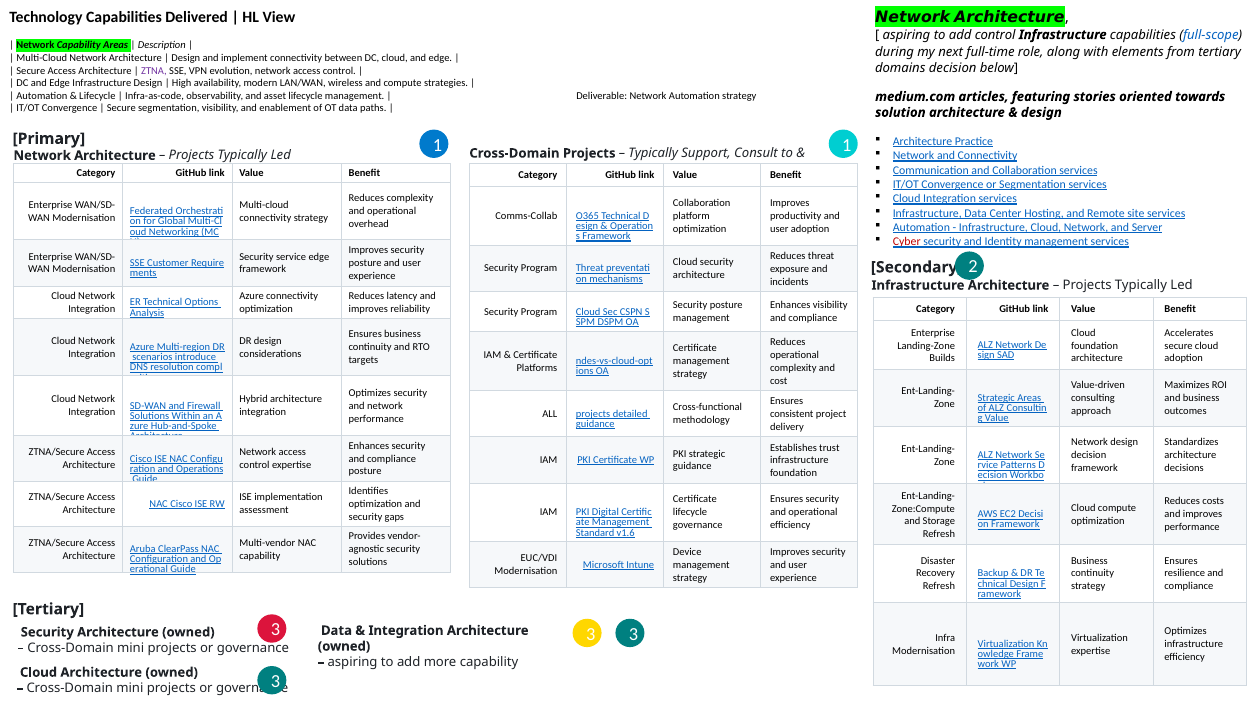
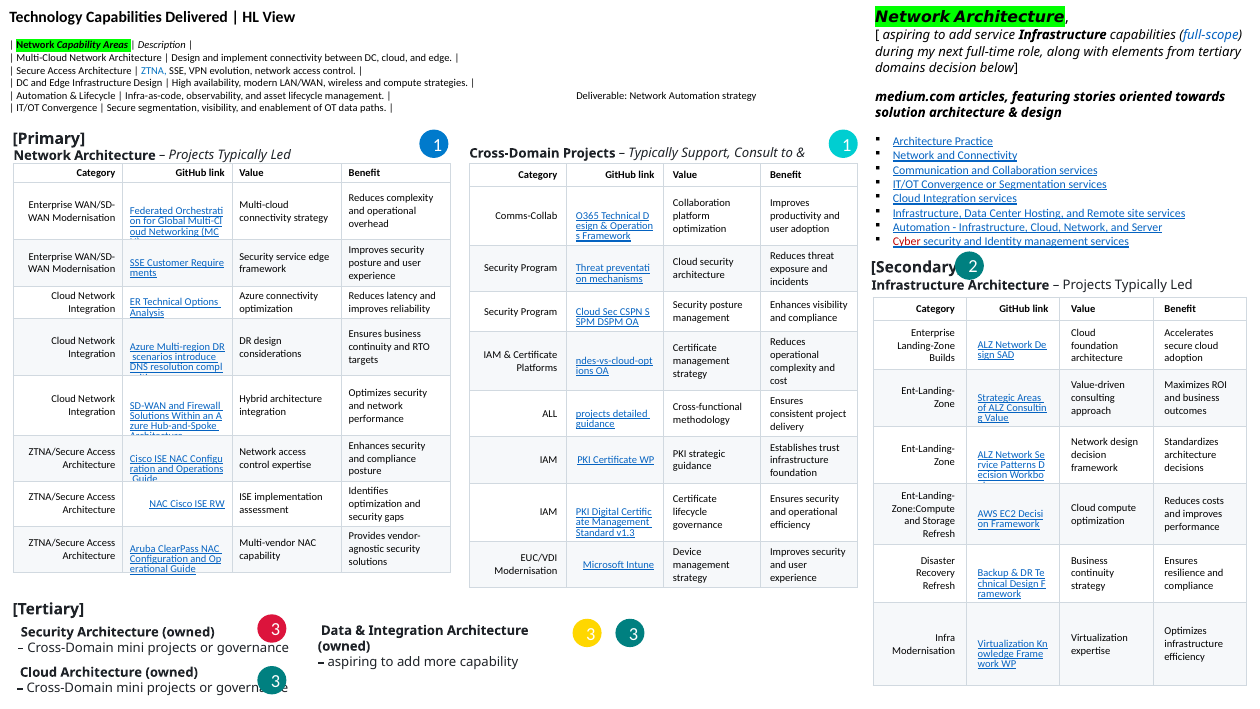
add control: control -> service
ZTNA colour: purple -> blue
v1.6: v1.6 -> v1.3
